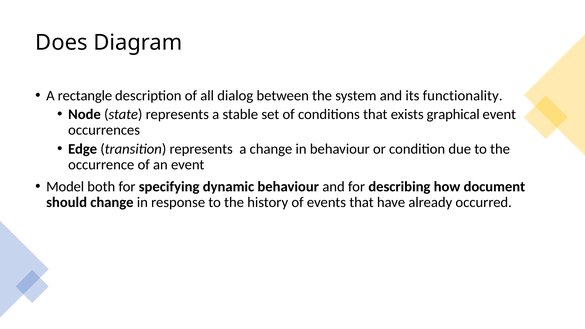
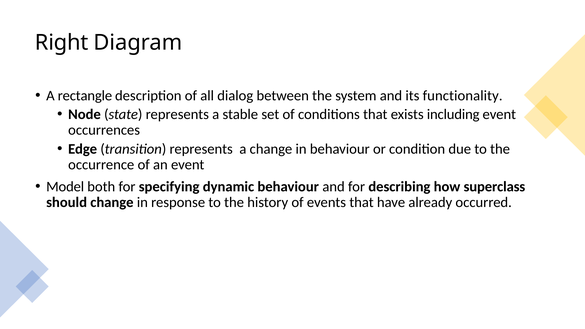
Does: Does -> Right
graphical: graphical -> including
document: document -> superclass
